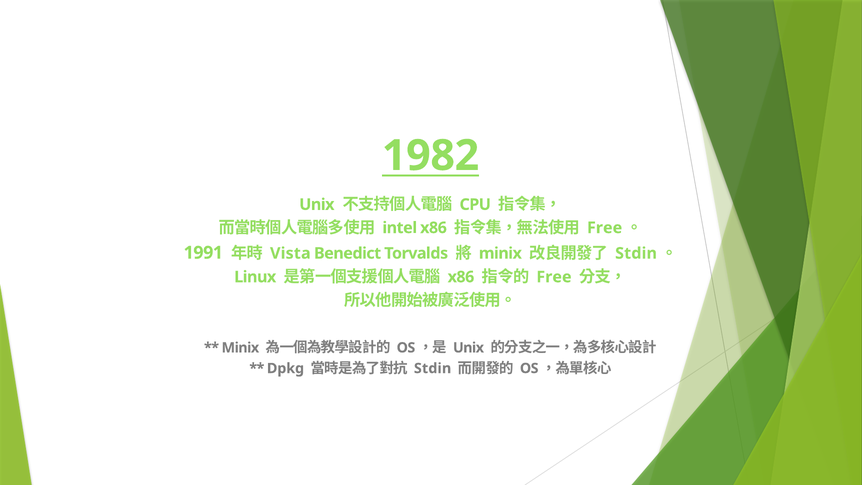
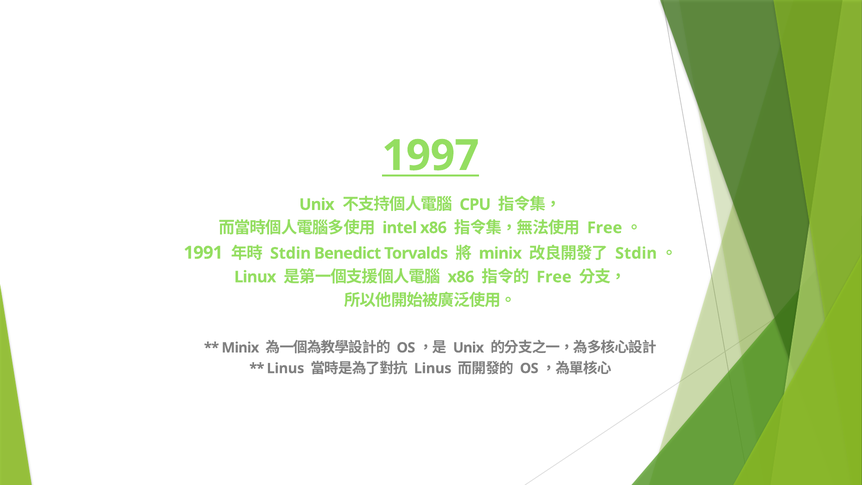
1982: 1982 -> 1997
Vista at (290, 253): Vista -> Stdin
Dpkg at (285, 368): Dpkg -> Linus
Stdin at (433, 368): Stdin -> Linus
